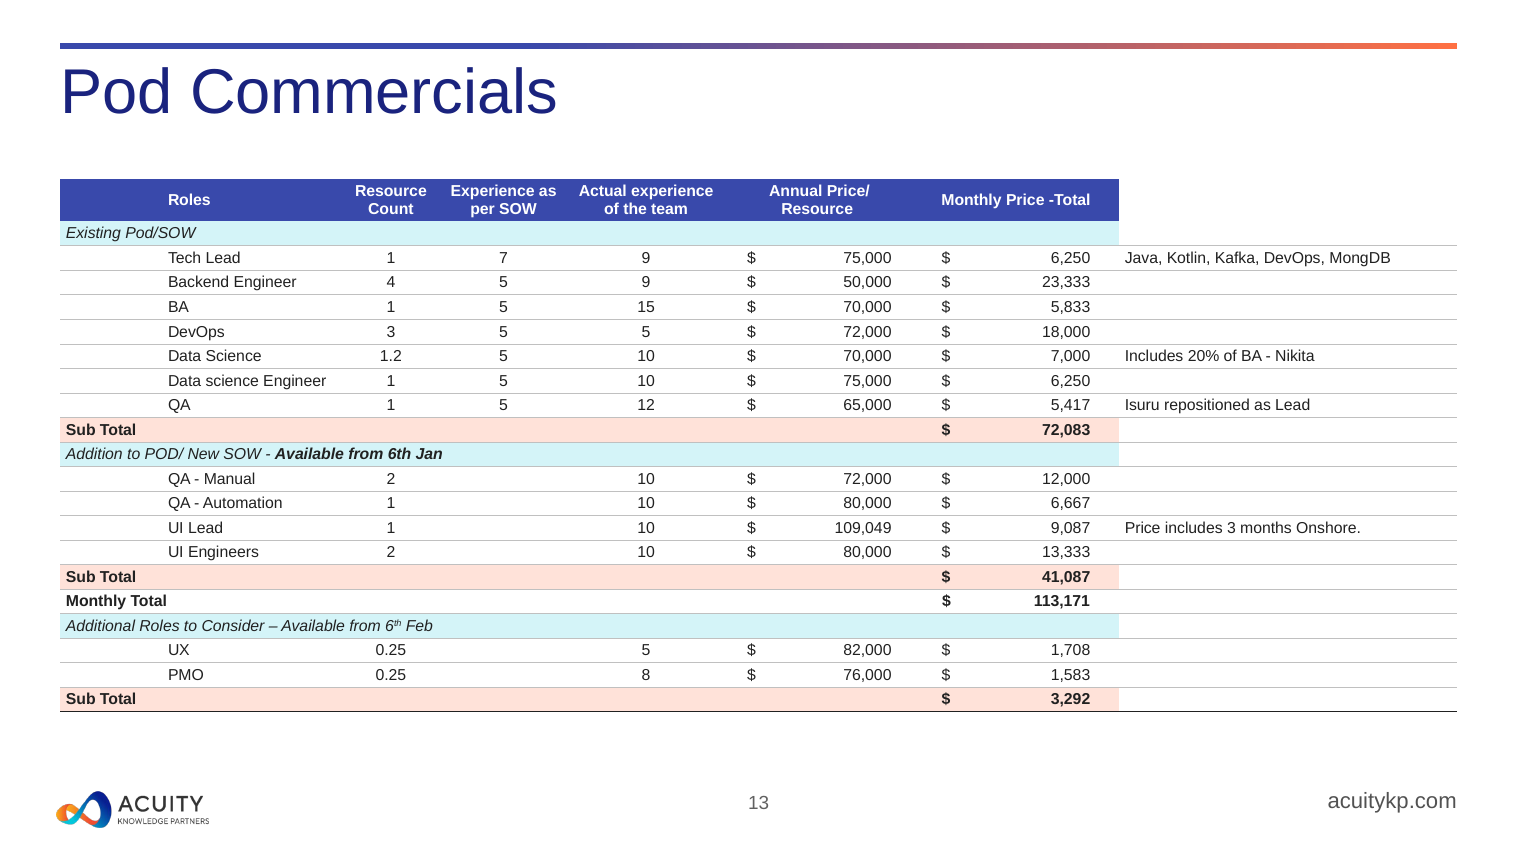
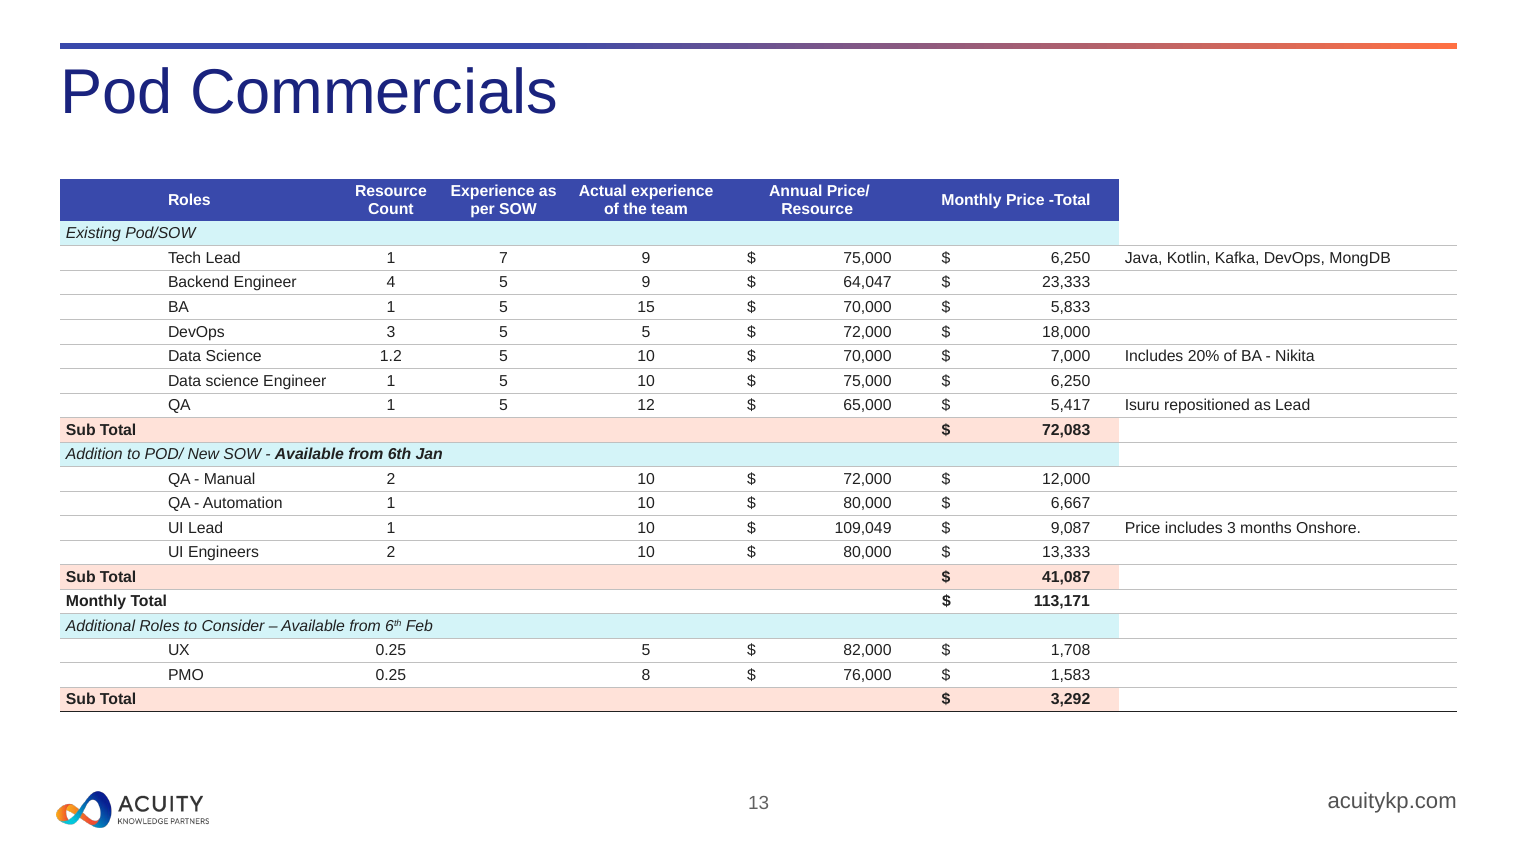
50,000: 50,000 -> 64,047
